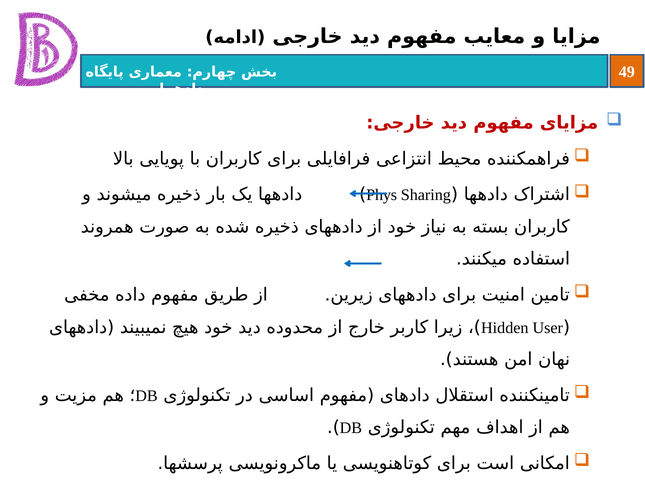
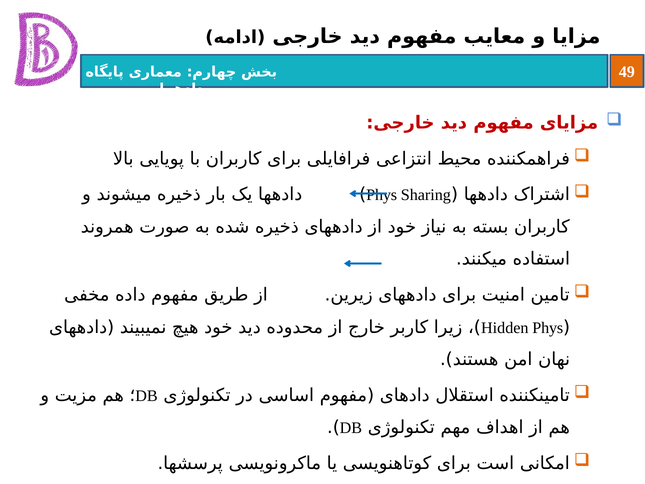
Hidden User: User -> Phys
